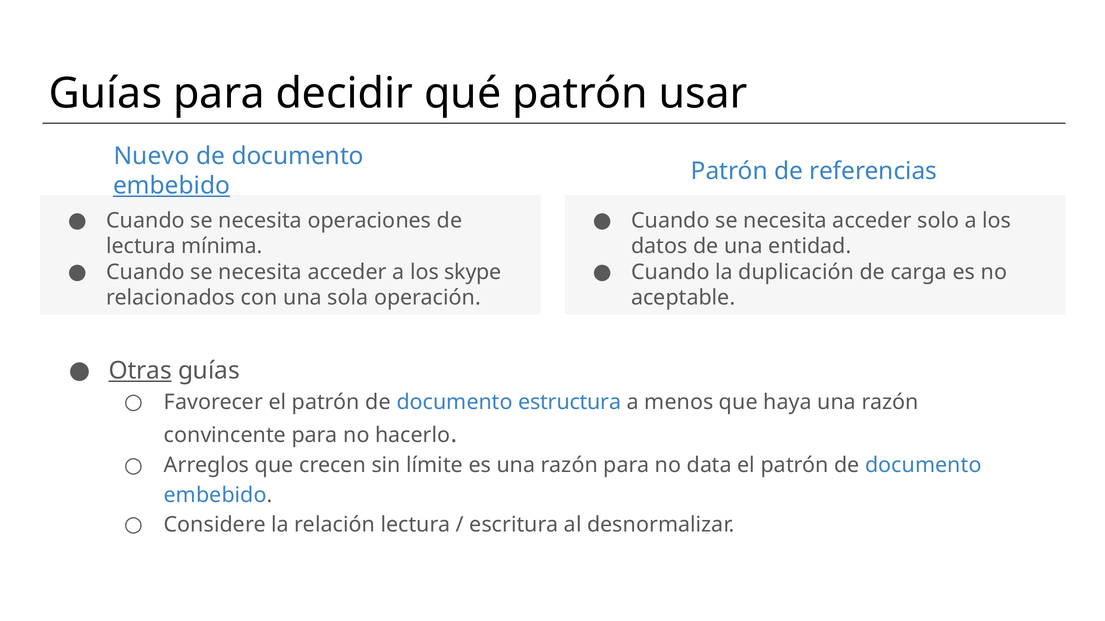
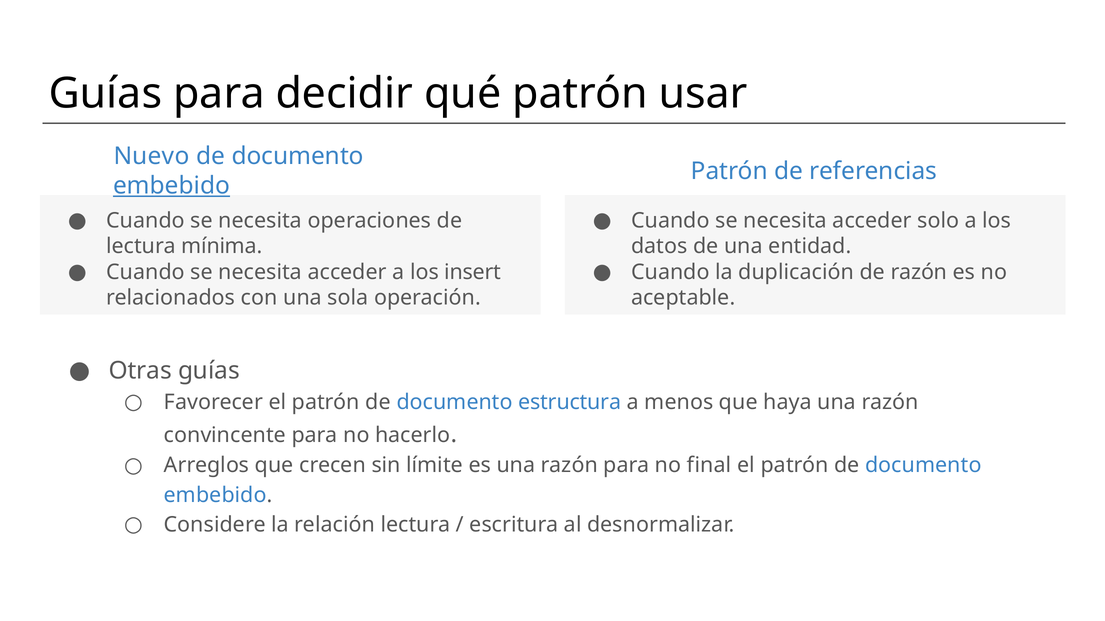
skype: skype -> insert
de carga: carga -> razón
Otras underline: present -> none
data: data -> final
